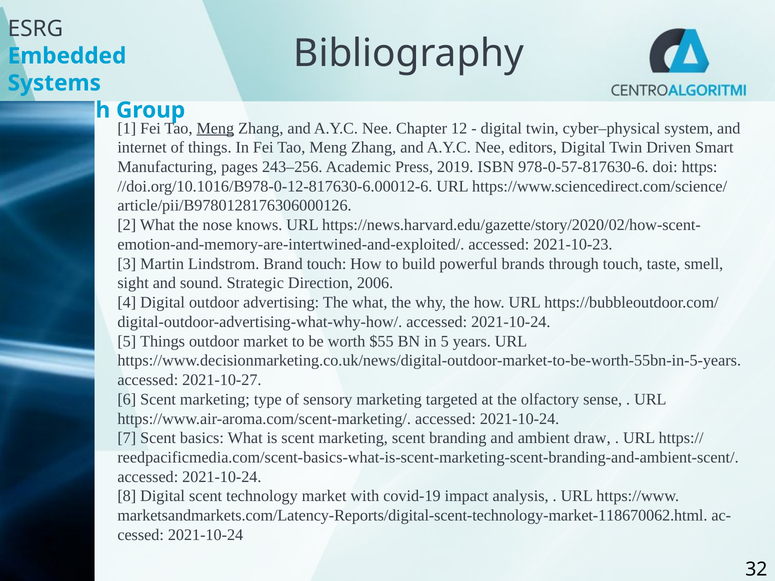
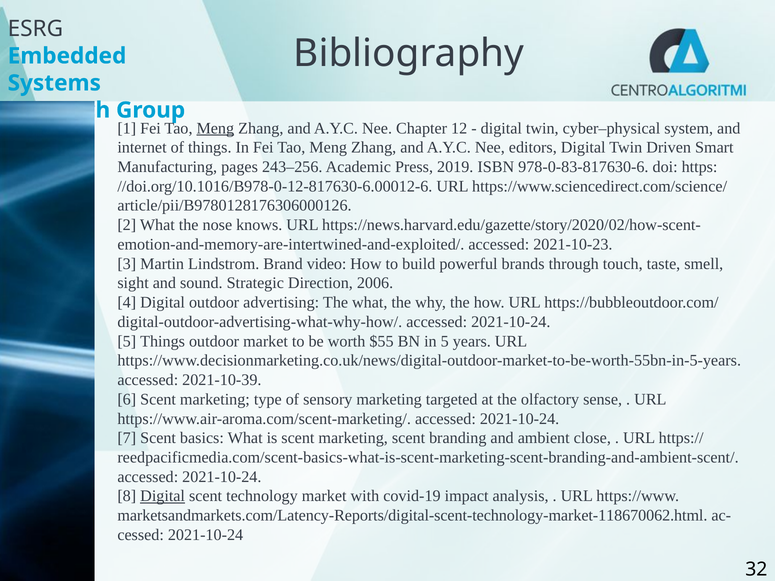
978-0-57-817630-6: 978-0-57-817630-6 -> 978-0-83-817630-6
Brand touch: touch -> video
2021-10-27: 2021-10-27 -> 2021-10-39
draw: draw -> close
Digital at (163, 496) underline: none -> present
